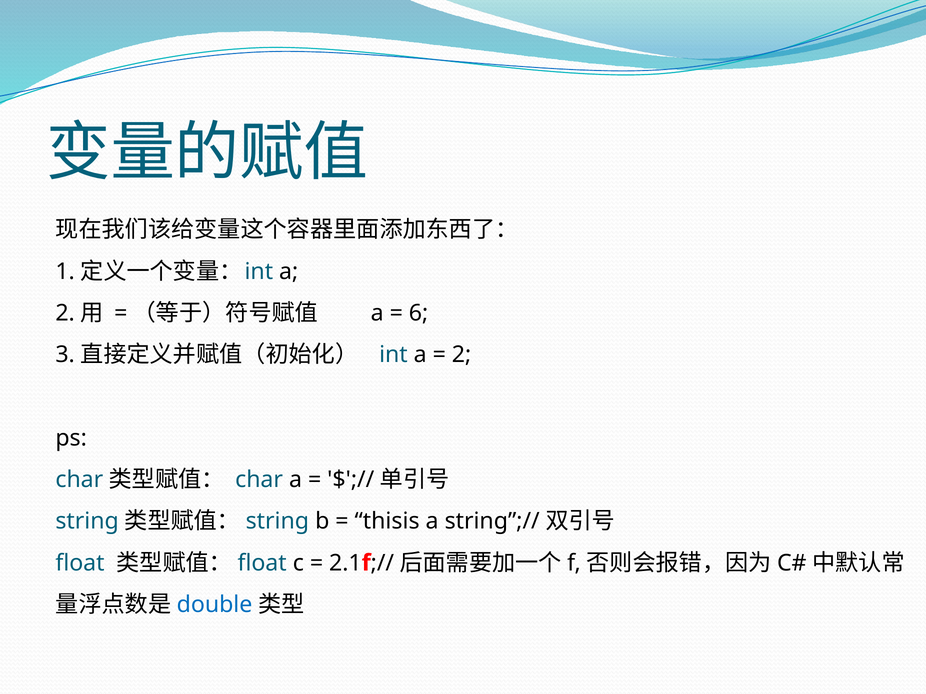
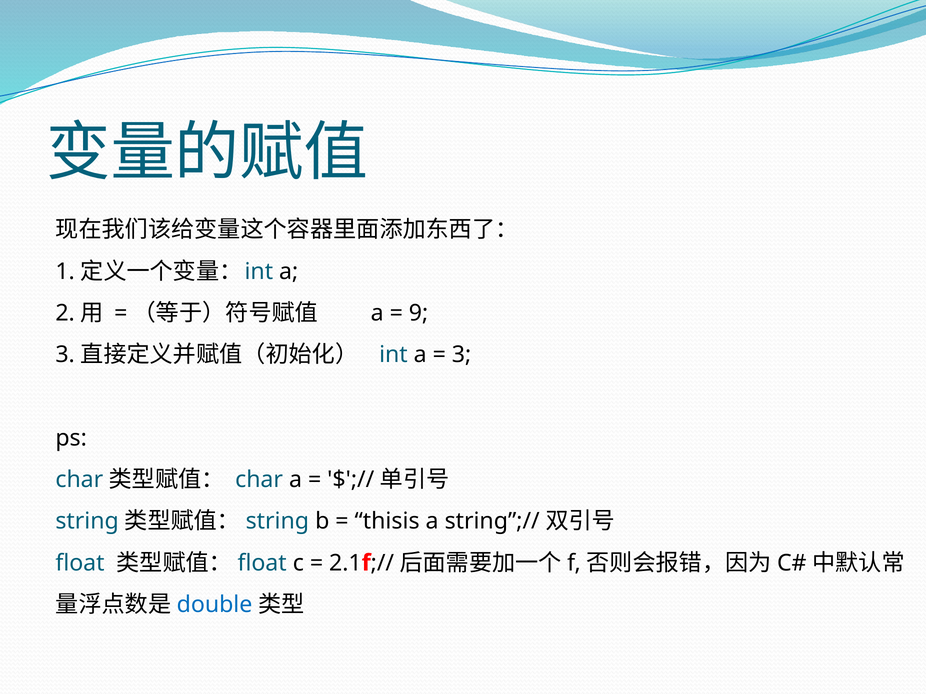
6: 6 -> 9
2: 2 -> 3
